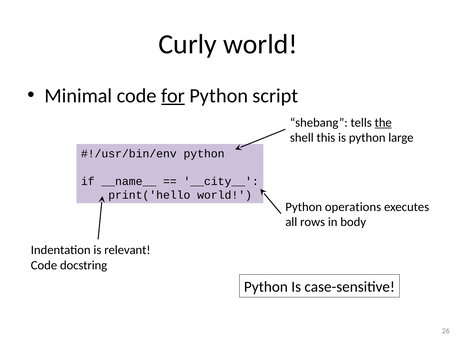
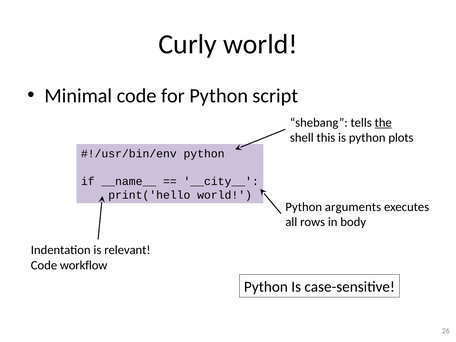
for underline: present -> none
large: large -> plots
operations: operations -> arguments
docstring: docstring -> workflow
